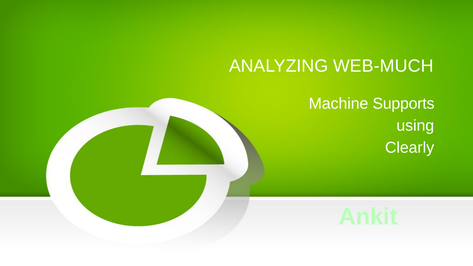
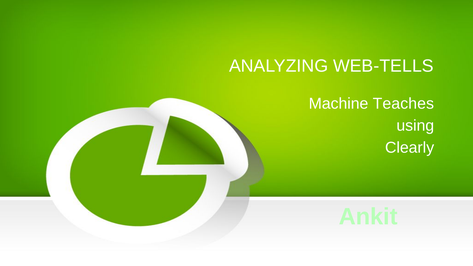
WEB-MUCH: WEB-MUCH -> WEB-TELLS
Supports: Supports -> Teaches
